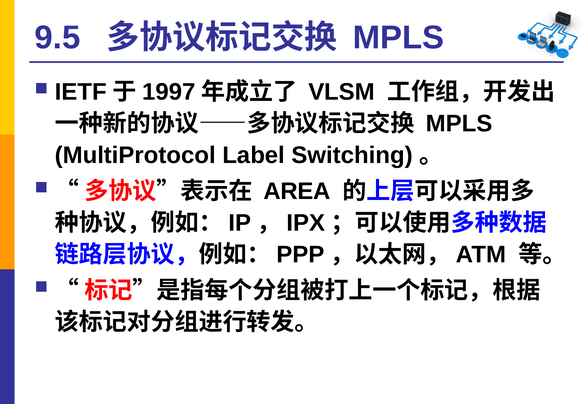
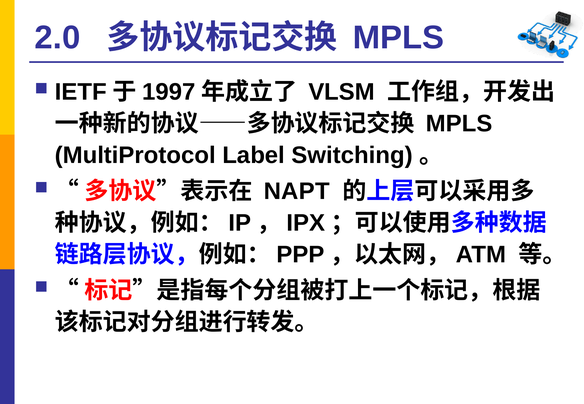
9.5: 9.5 -> 2.0
AREA: AREA -> NAPT
